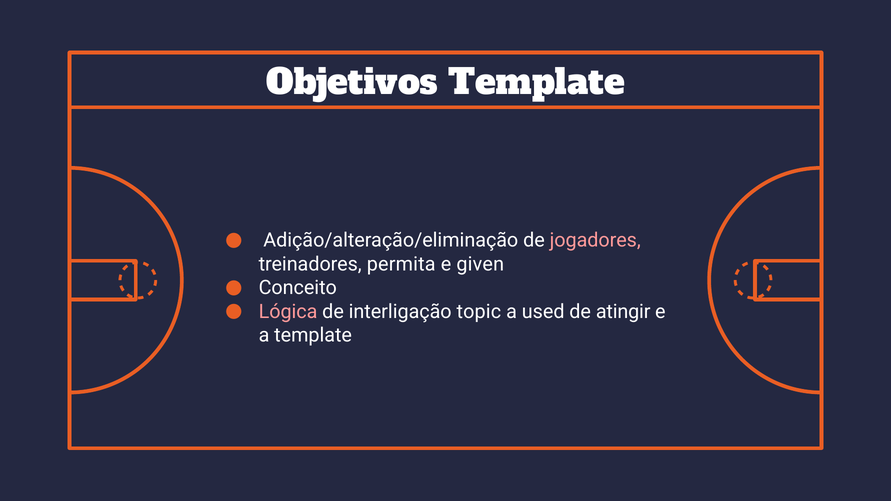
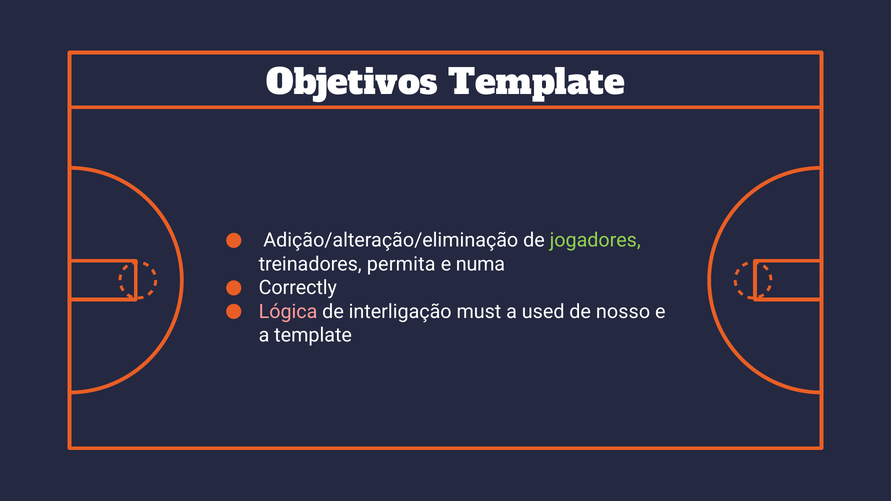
jogadores colour: pink -> light green
given: given -> numa
Conceito: Conceito -> Correctly
topic: topic -> must
atingir: atingir -> nosso
